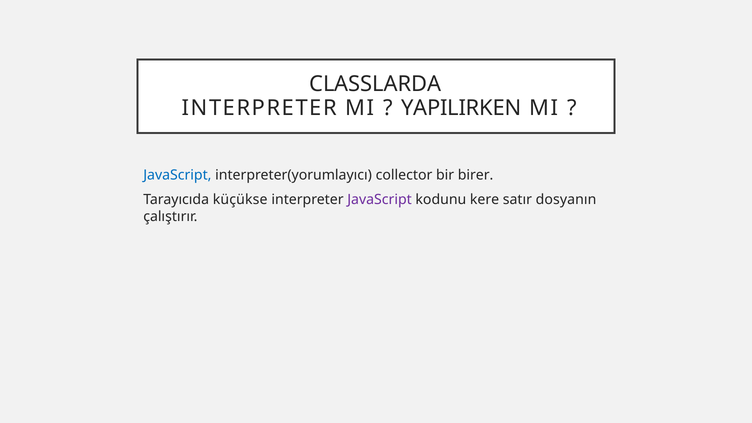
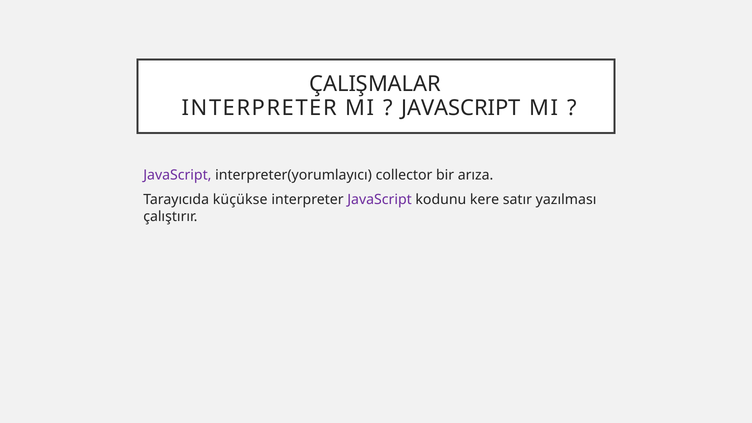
CLASSLARDA: CLASSLARDA -> ÇALIŞMALAR
YAPILIRKEN at (461, 108): YAPILIRKEN -> JAVASCRIPT
JavaScript at (177, 175) colour: blue -> purple
birer: birer -> arıza
dosyanın: dosyanın -> yazılması
